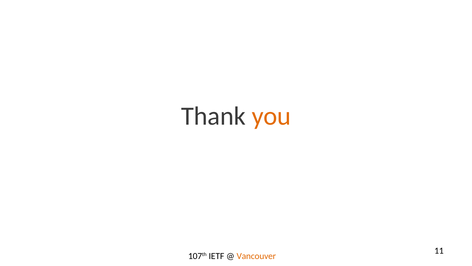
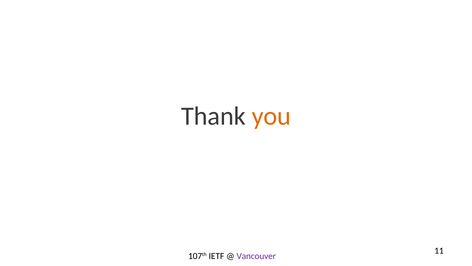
Vancouver colour: orange -> purple
